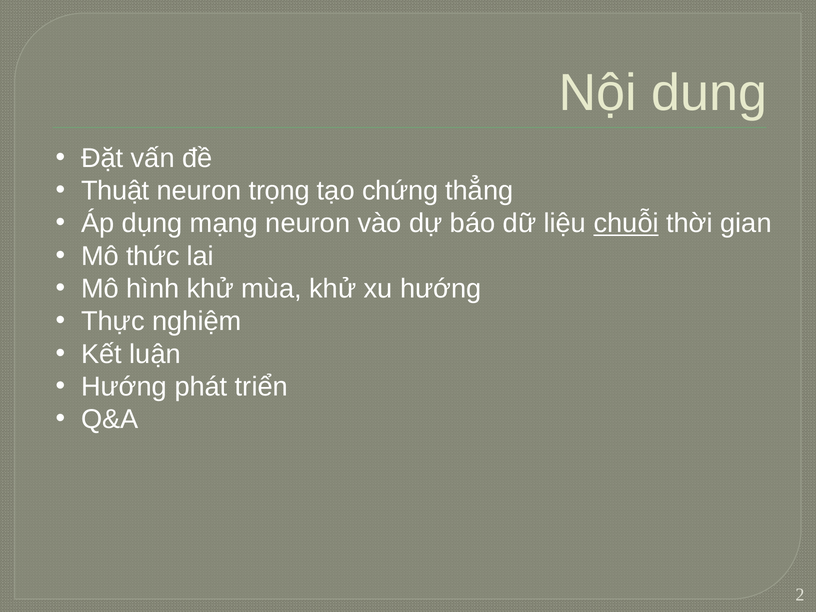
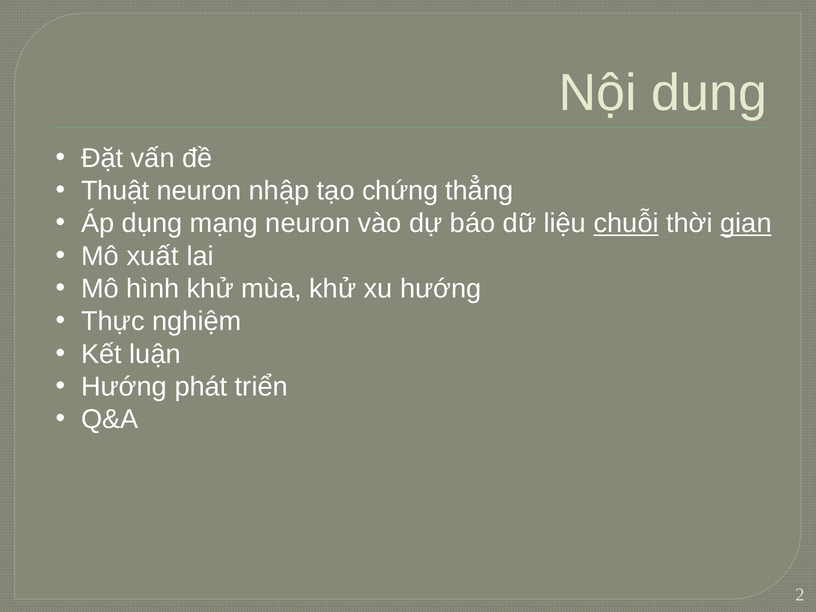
trọng: trọng -> nhập
gian underline: none -> present
thức: thức -> xuất
